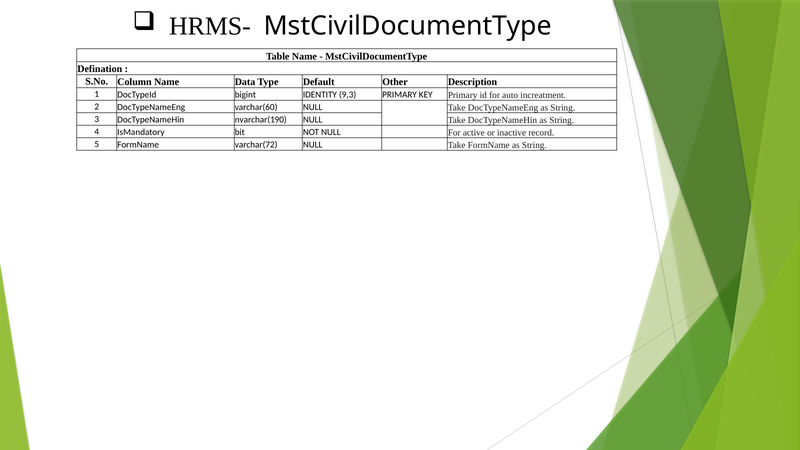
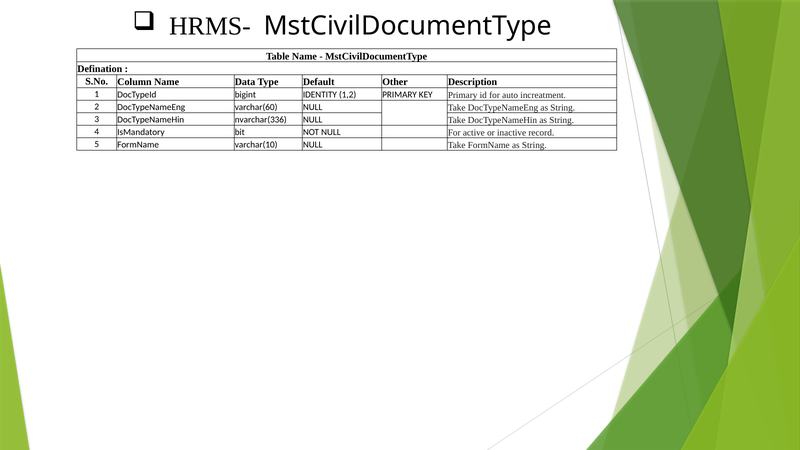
9,3: 9,3 -> 1,2
nvarchar(190: nvarchar(190 -> nvarchar(336
varchar(72: varchar(72 -> varchar(10
